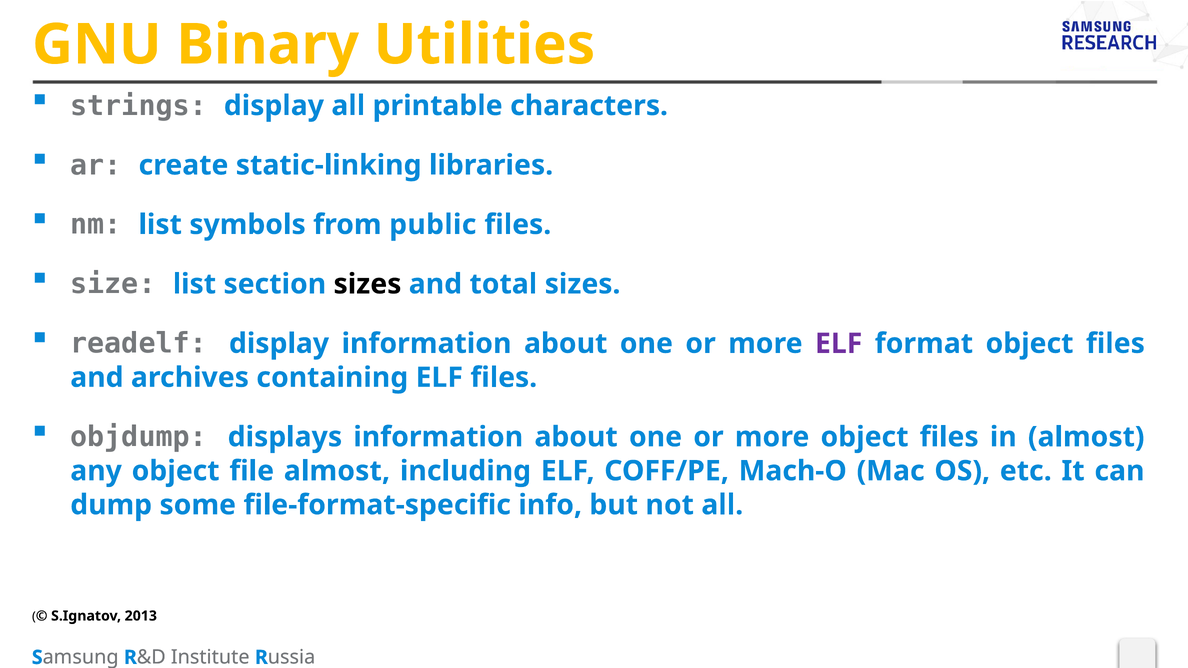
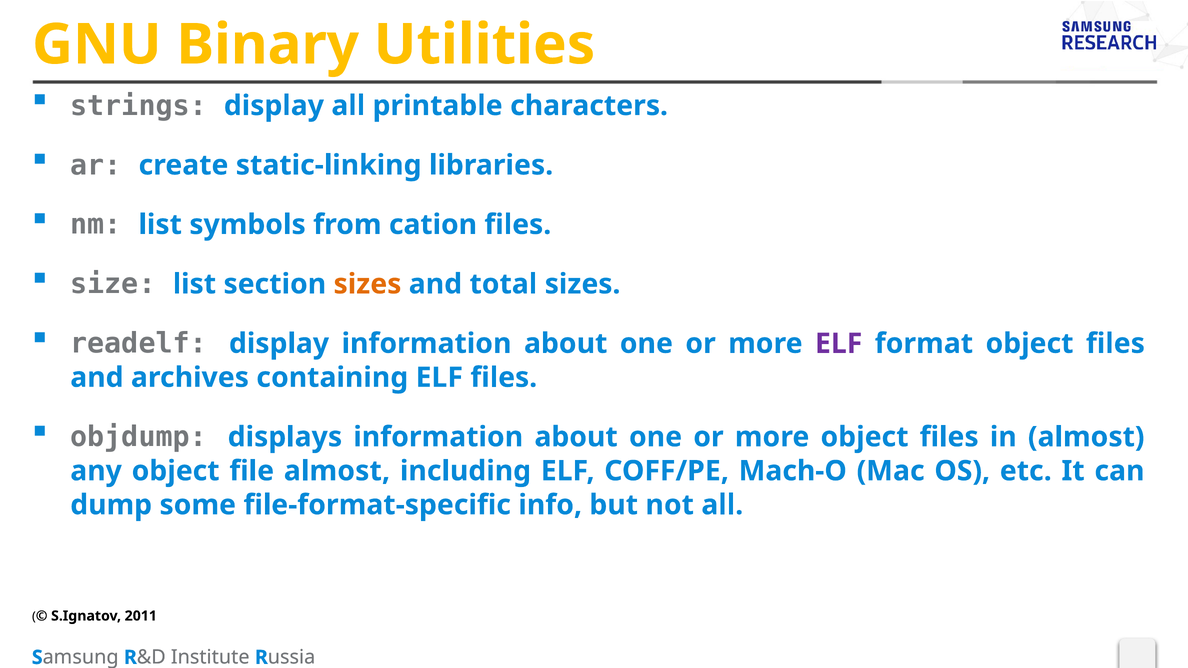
public: public -> cation
sizes at (367, 284) colour: black -> orange
2013: 2013 -> 2011
